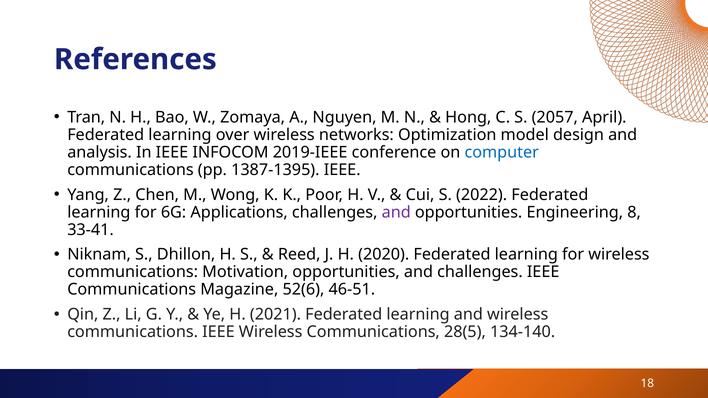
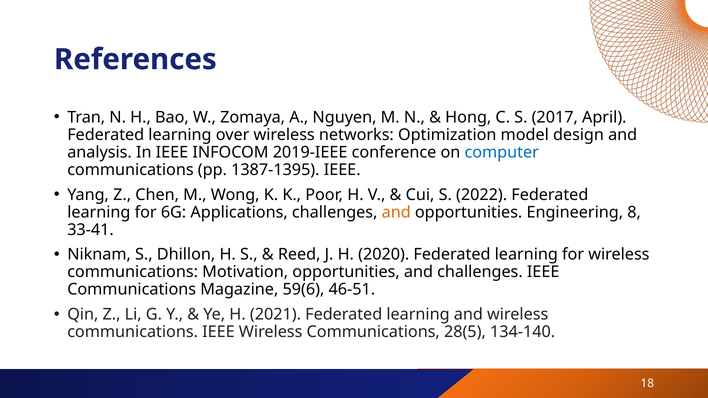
2057: 2057 -> 2017
and at (396, 212) colour: purple -> orange
52(6: 52(6 -> 59(6
